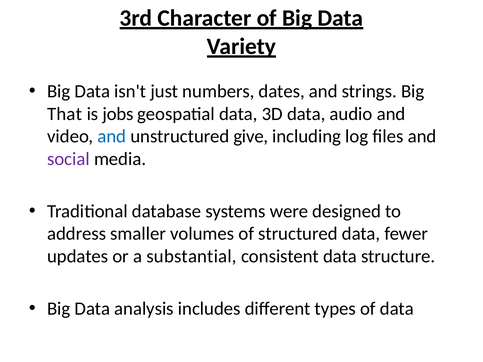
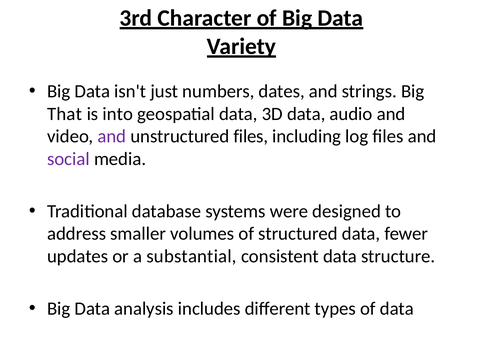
jobs: jobs -> into
and at (112, 136) colour: blue -> purple
unstructured give: give -> files
